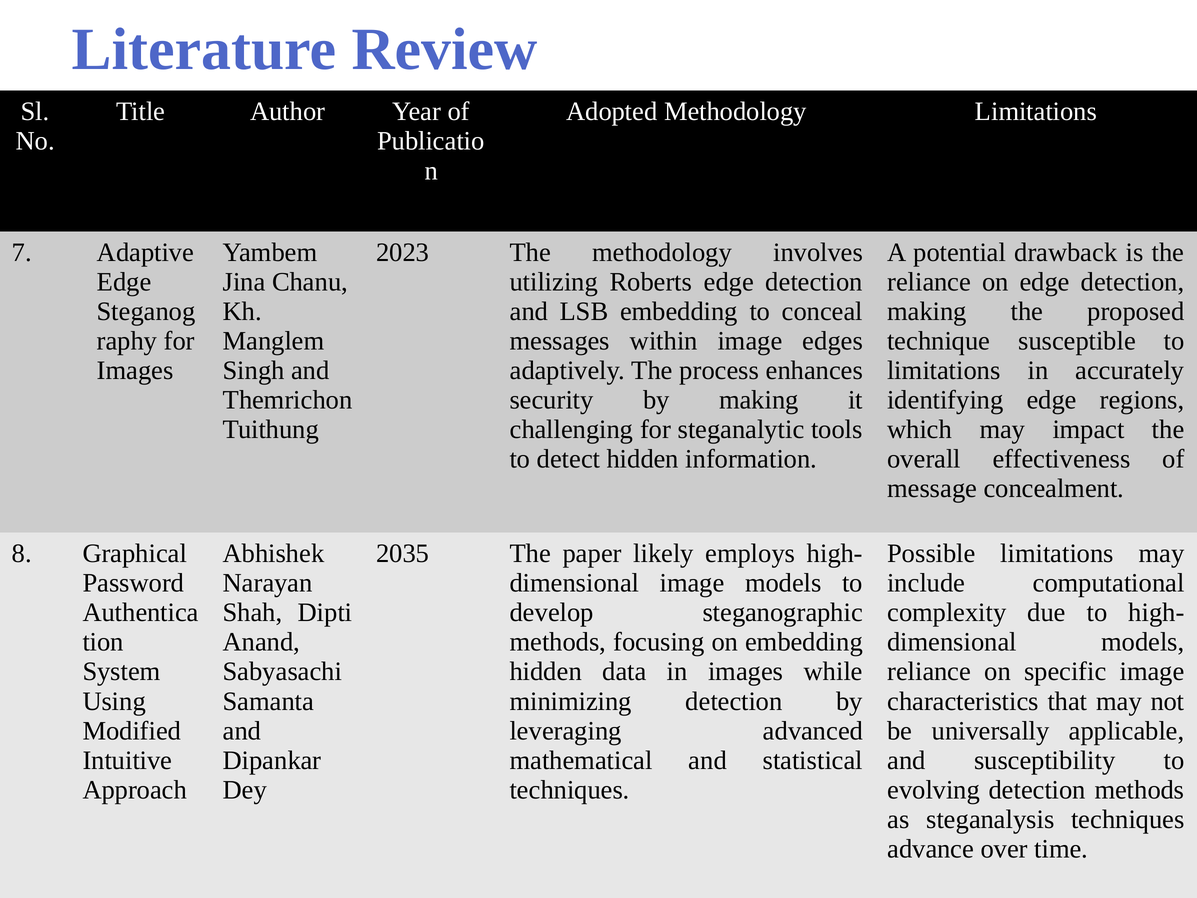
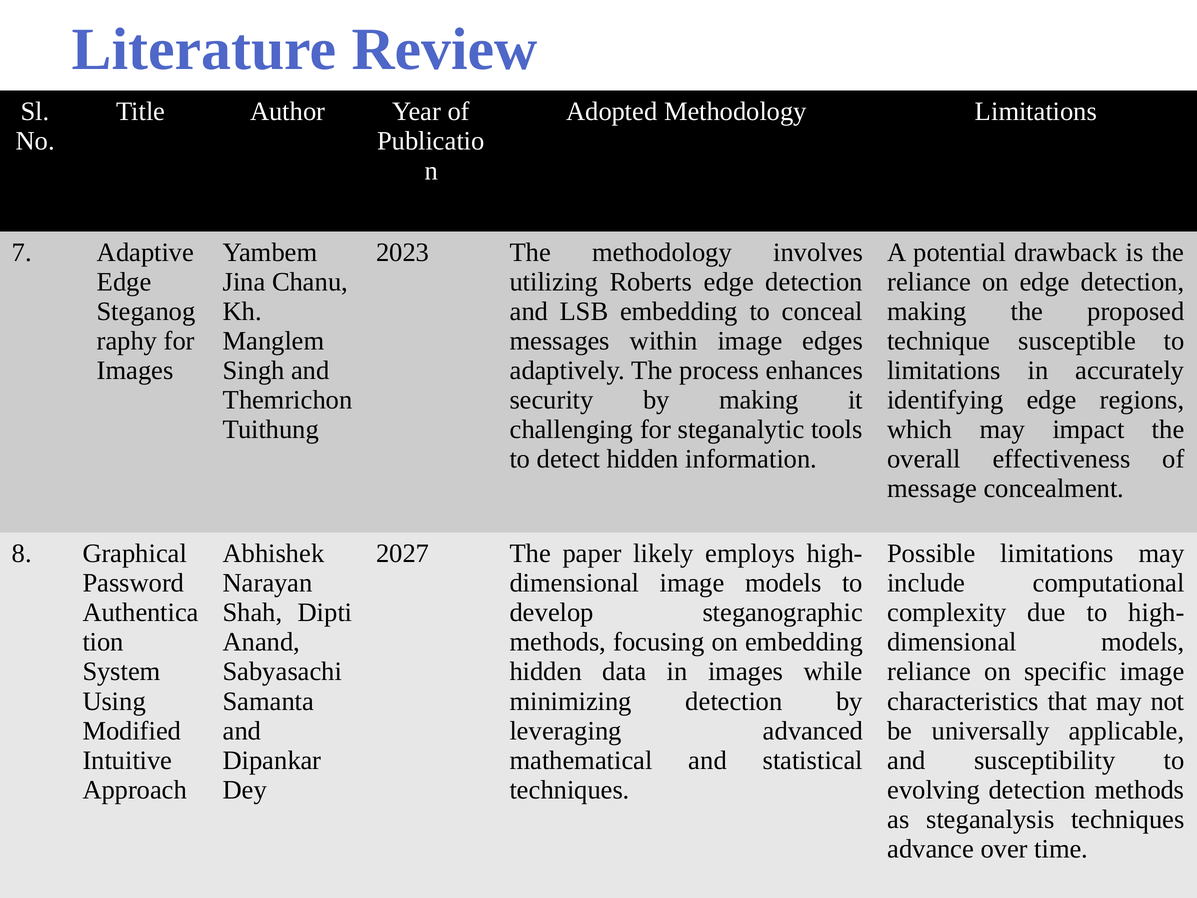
2035: 2035 -> 2027
